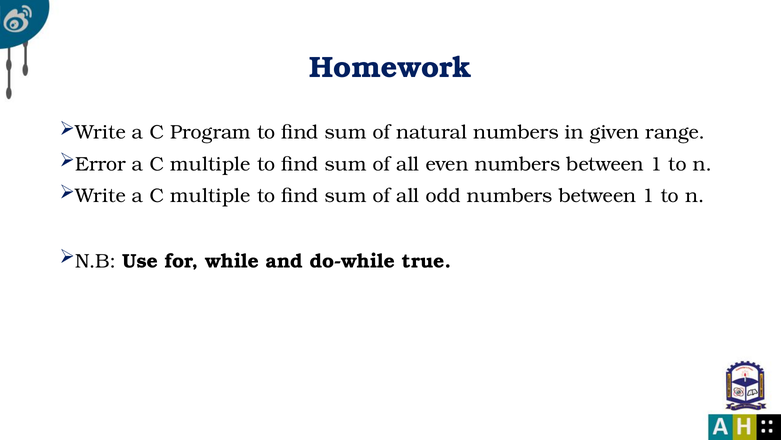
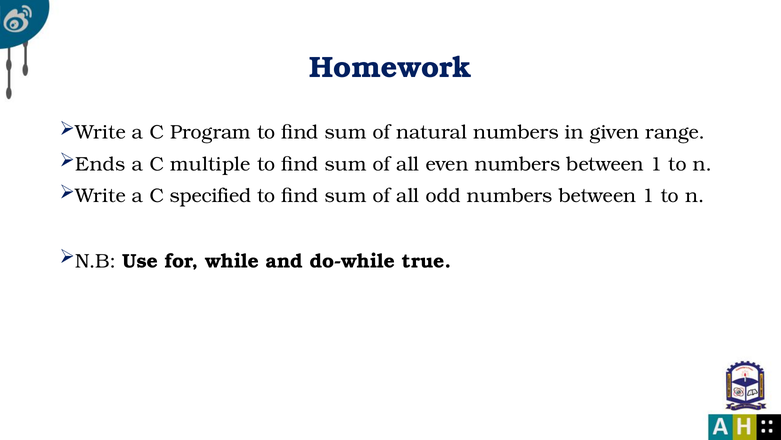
Error: Error -> Ends
Write a C multiple: multiple -> specified
